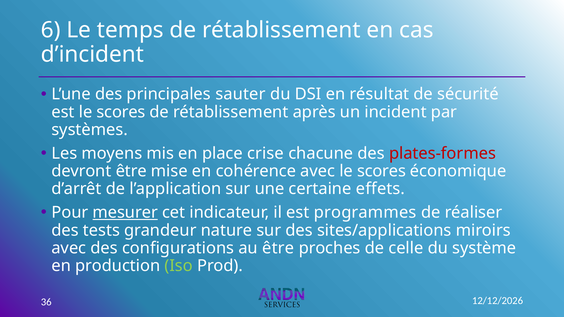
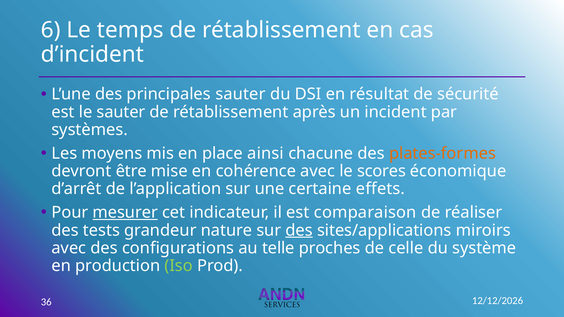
est le scores: scores -> sauter
crise: crise -> ainsi
plates-formes colour: red -> orange
programmes: programmes -> comparaison
des at (299, 230) underline: none -> present
au être: être -> telle
